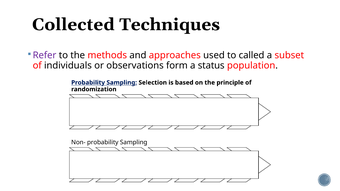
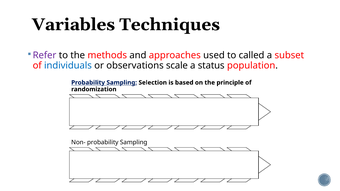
Collected: Collected -> Variables
individuals colour: black -> blue
form: form -> scale
